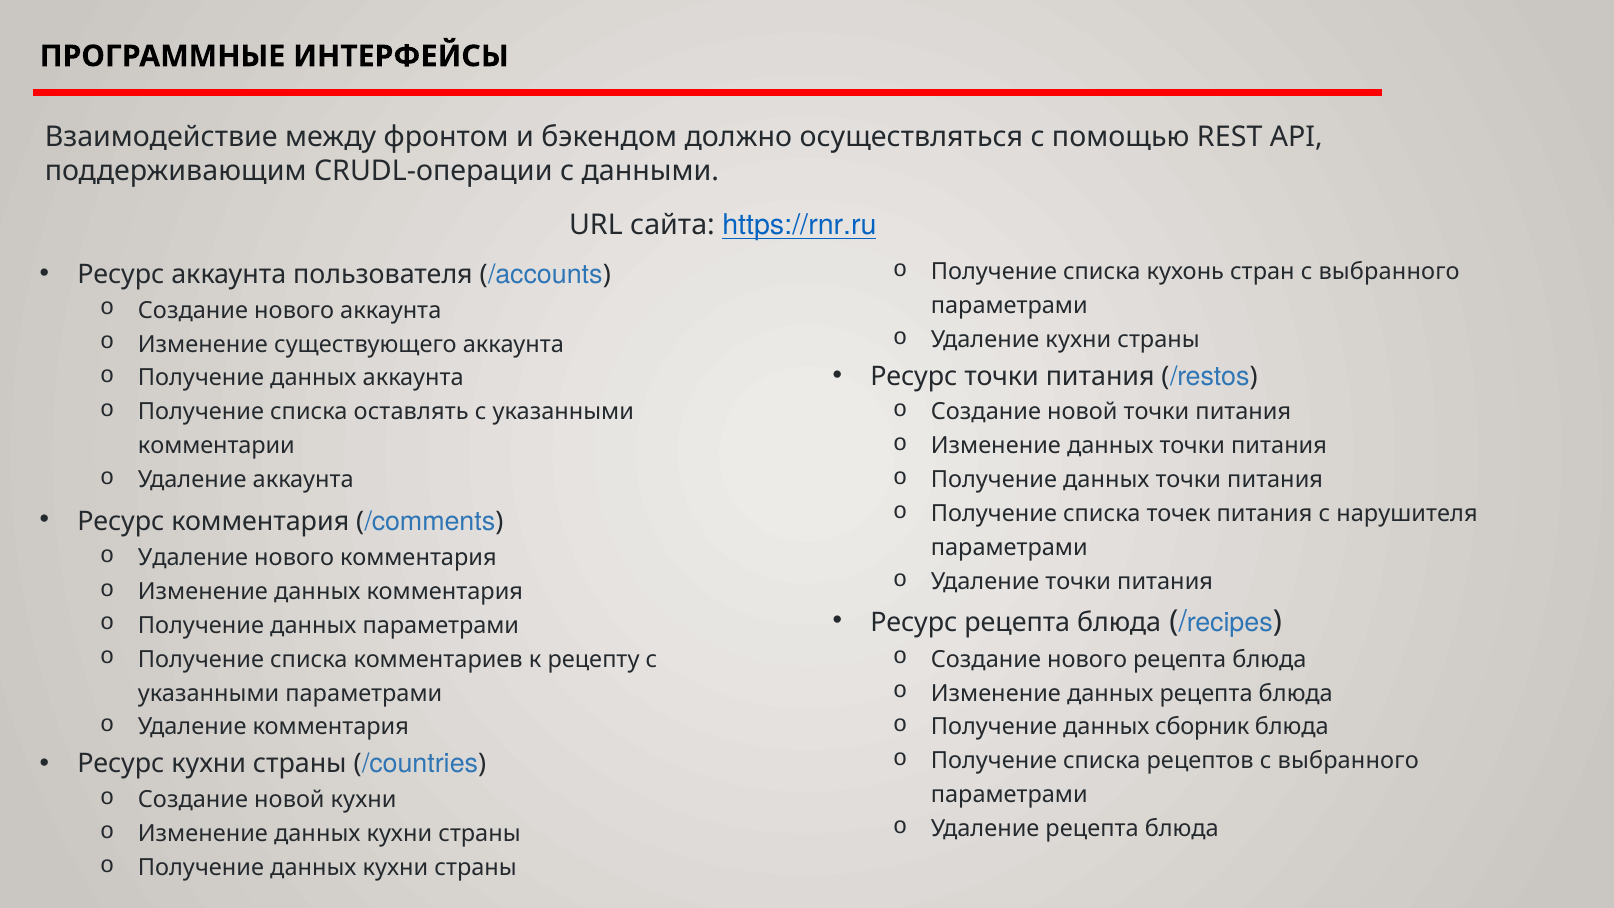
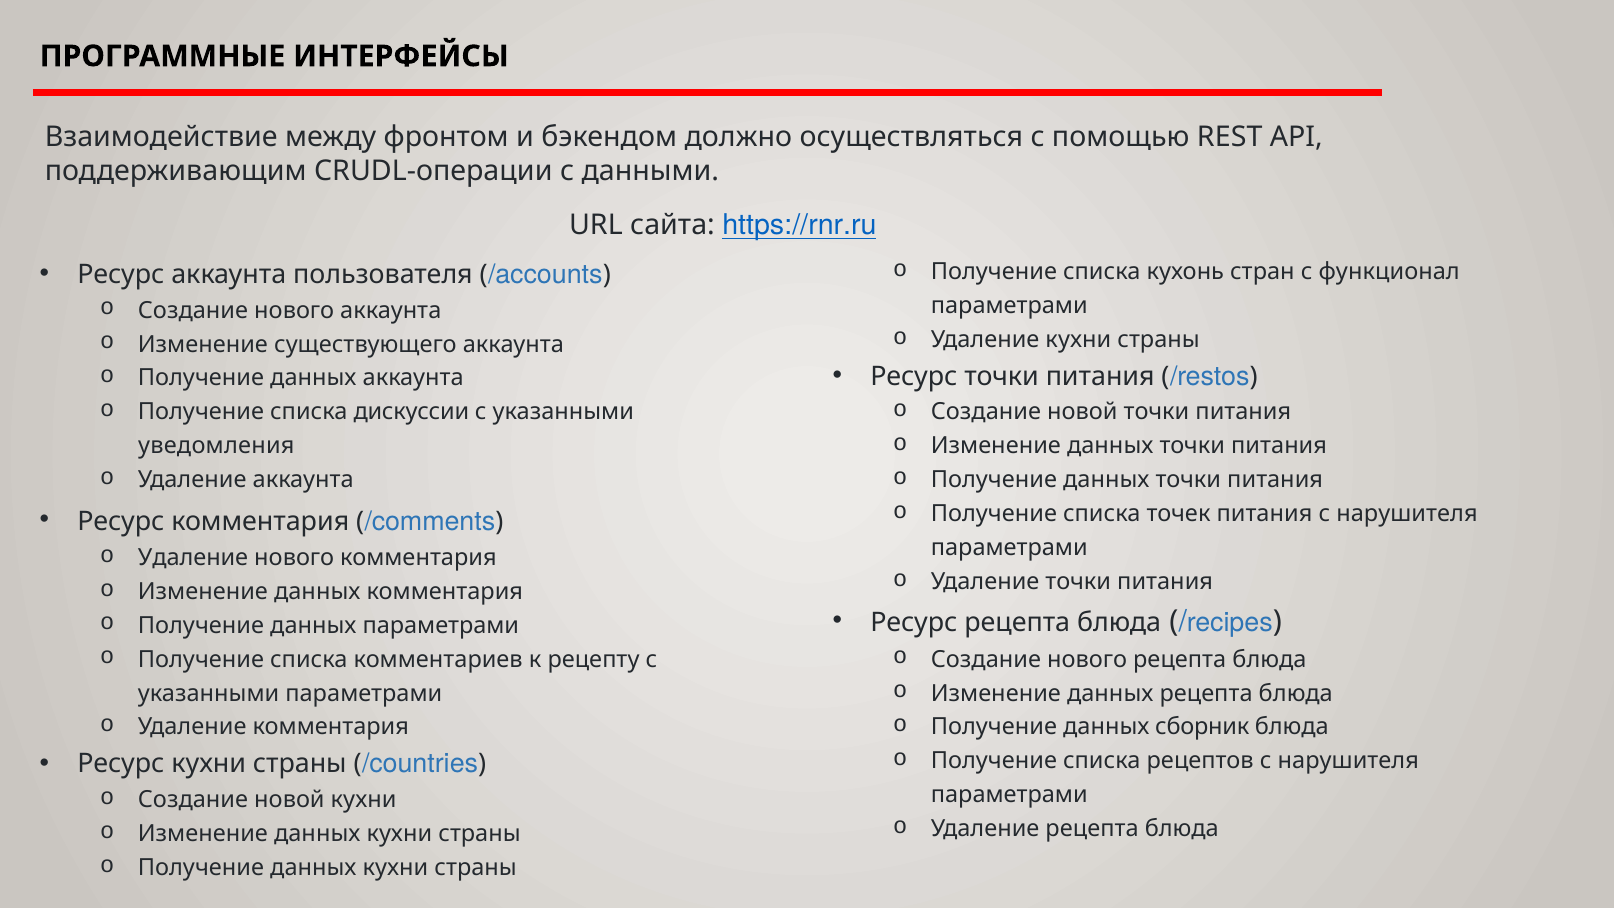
стран с выбранного: выбранного -> функционал
оставлять: оставлять -> дискуссии
комментарии: комментарии -> уведомления
рецептов с выбранного: выбранного -> нарушителя
